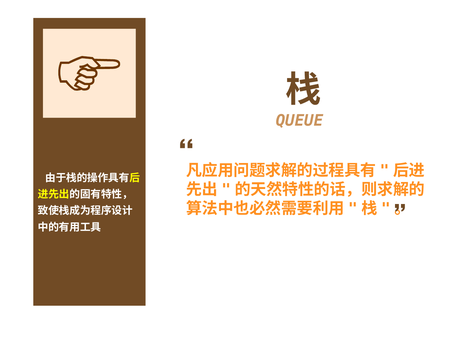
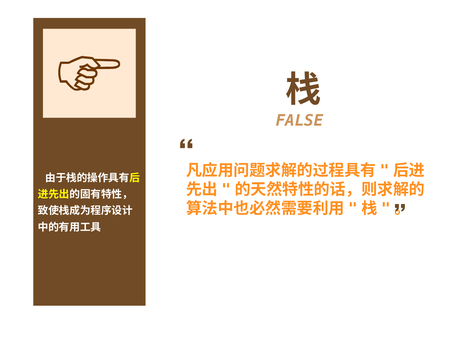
QUEUE: QUEUE -> FALSE
